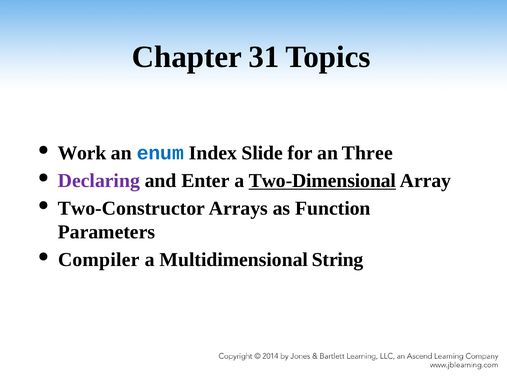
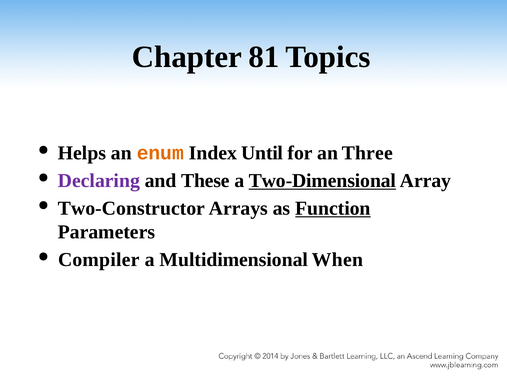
31: 31 -> 81
Work: Work -> Helps
enum colour: blue -> orange
Slide: Slide -> Until
Enter: Enter -> These
Function underline: none -> present
String: String -> When
